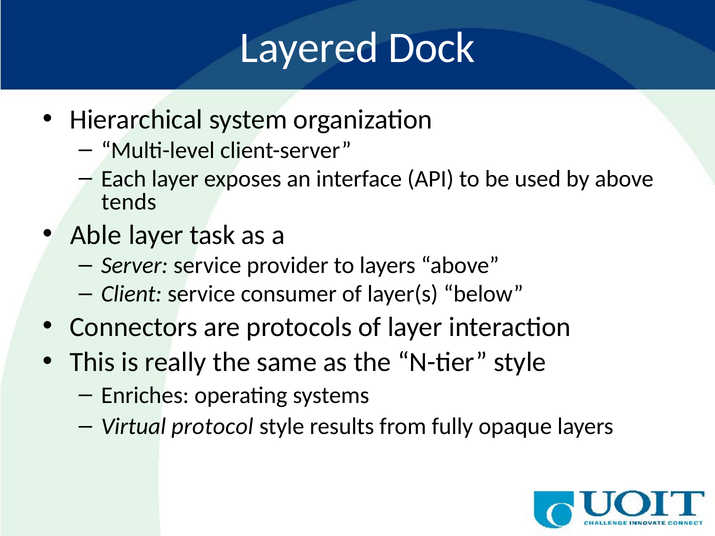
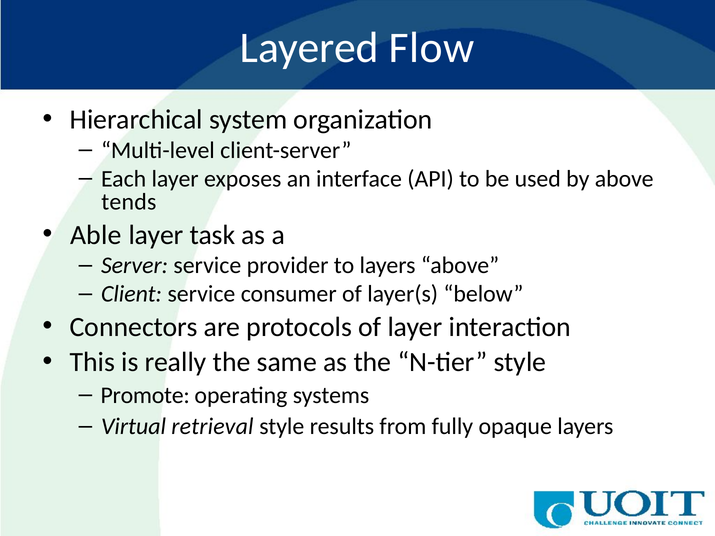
Dock: Dock -> Flow
Enriches: Enriches -> Promote
protocol: protocol -> retrieval
